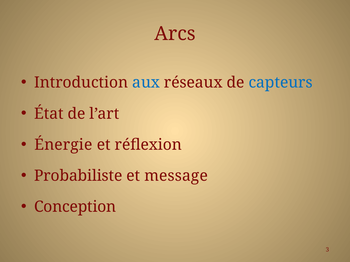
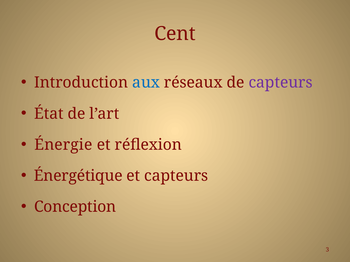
Arcs: Arcs -> Cent
capteurs at (281, 83) colour: blue -> purple
Probabiliste: Probabiliste -> Énergétique
et message: message -> capteurs
